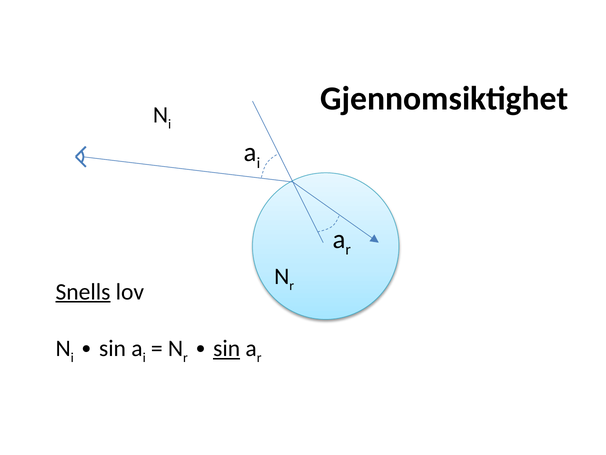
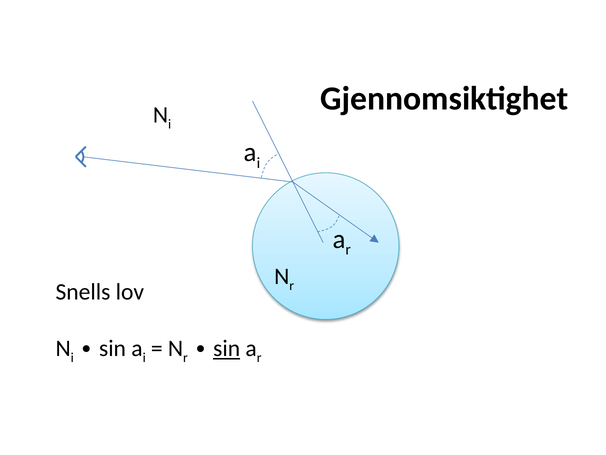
Snells underline: present -> none
